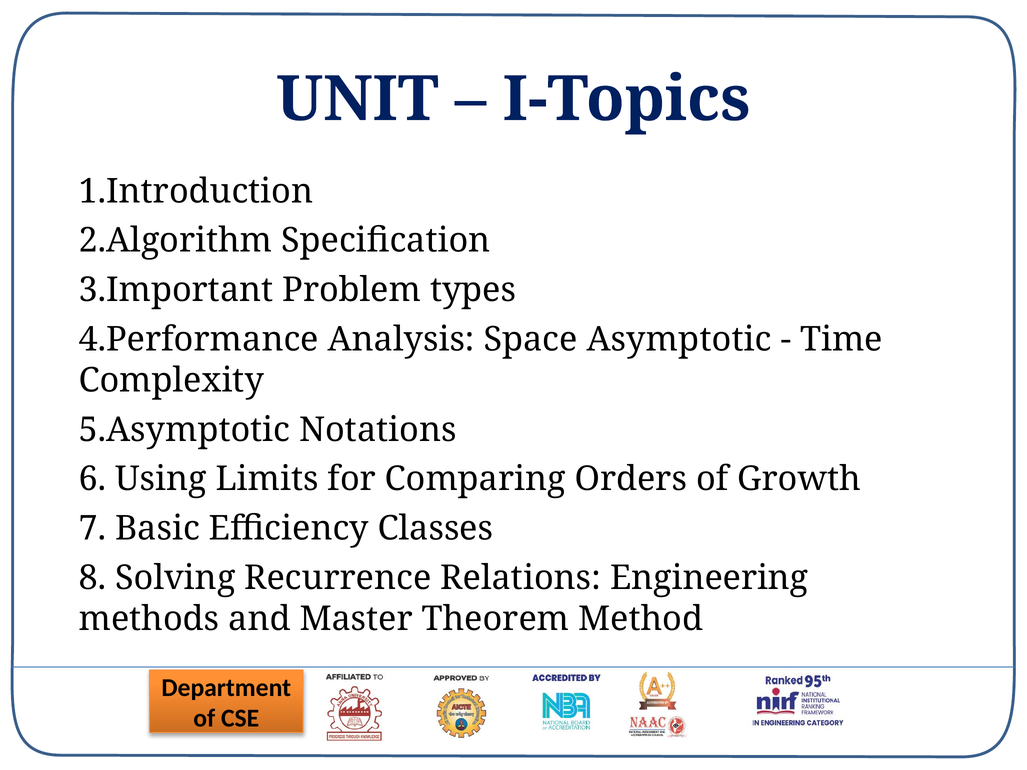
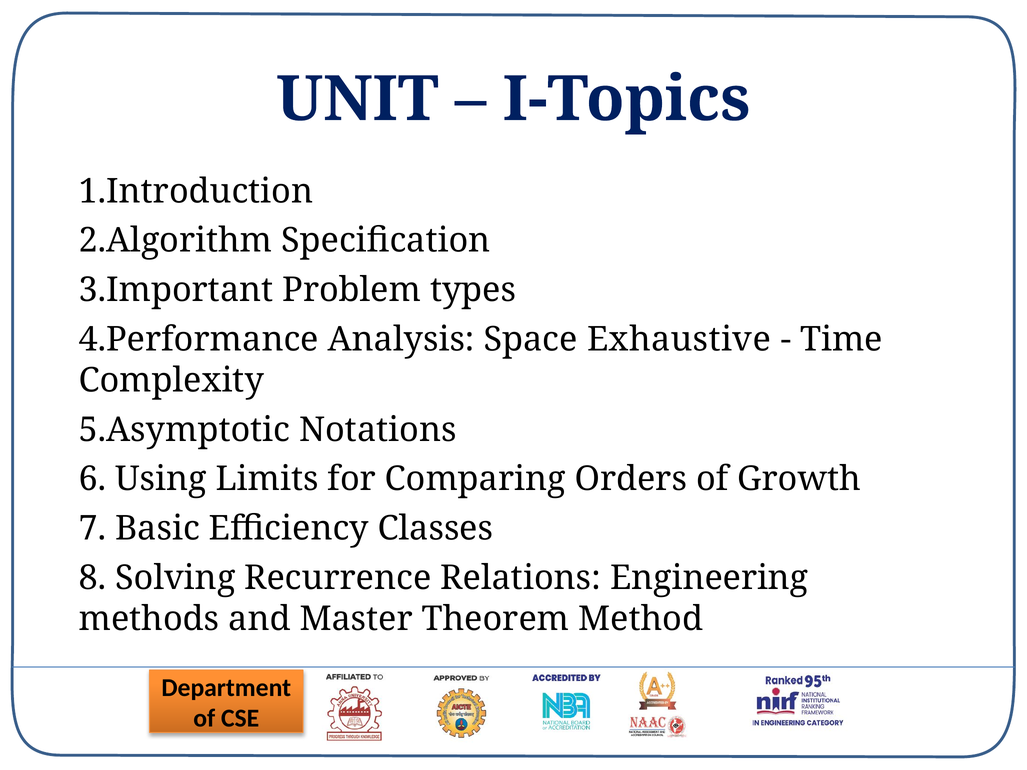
Asymptotic: Asymptotic -> Exhaustive
